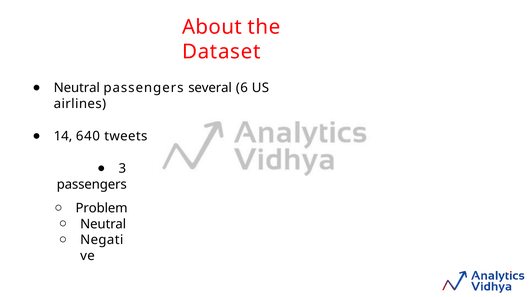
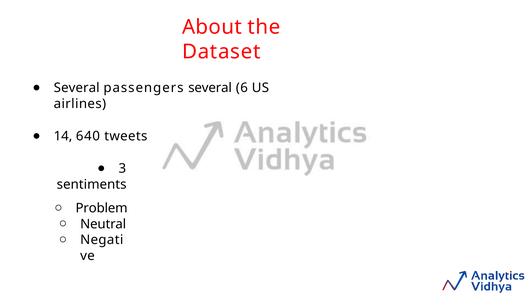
Neutral at (77, 88): Neutral -> Several
passengers at (92, 185): passengers -> sentiments
